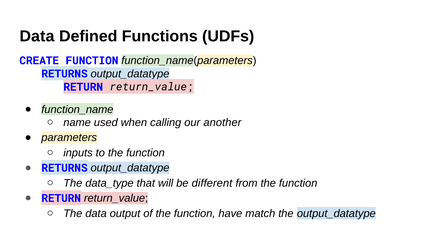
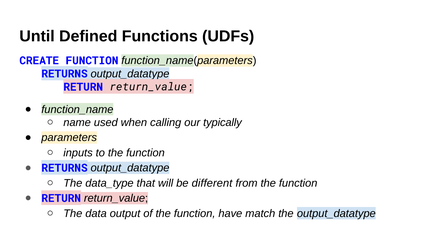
Data at (37, 36): Data -> Until
another: another -> typically
